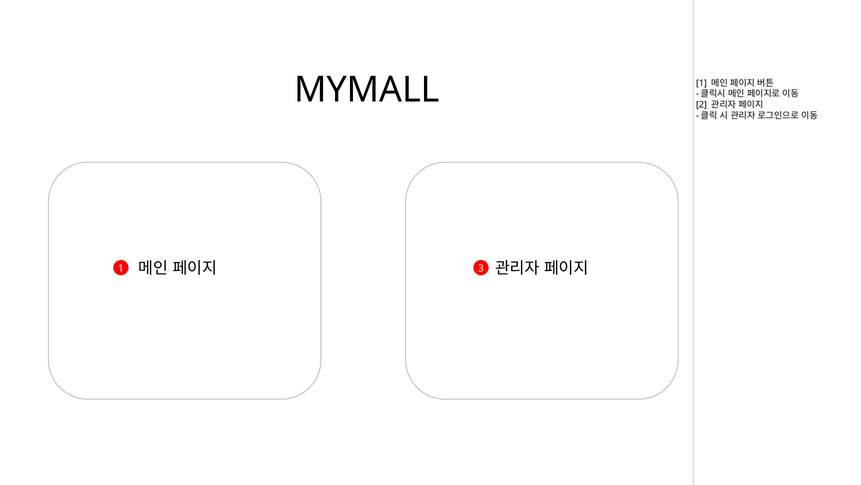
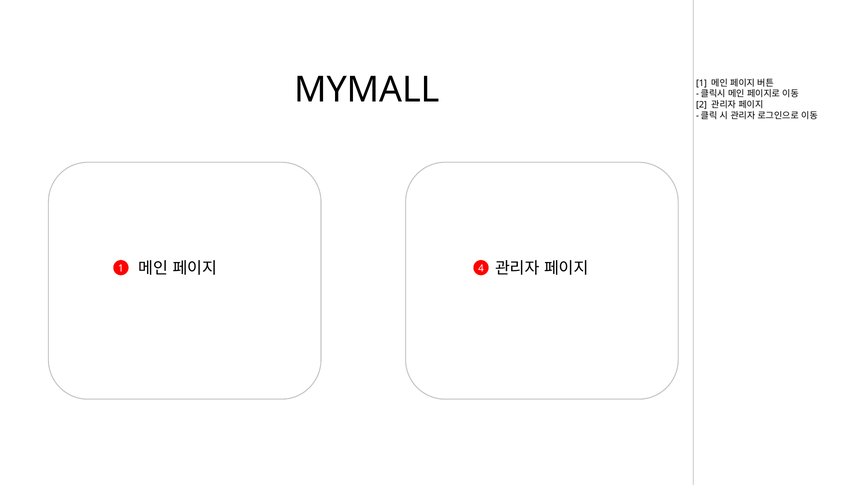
3: 3 -> 4
